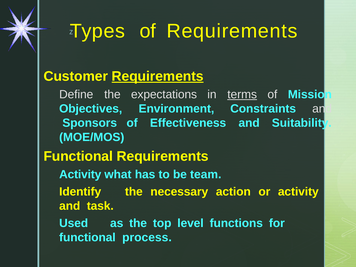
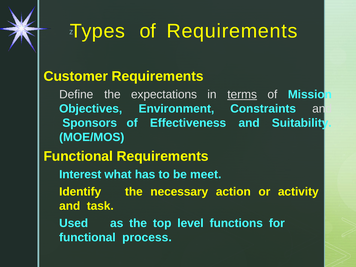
Requirements at (158, 76) underline: present -> none
Activity at (80, 175): Activity -> Interest
team: team -> meet
